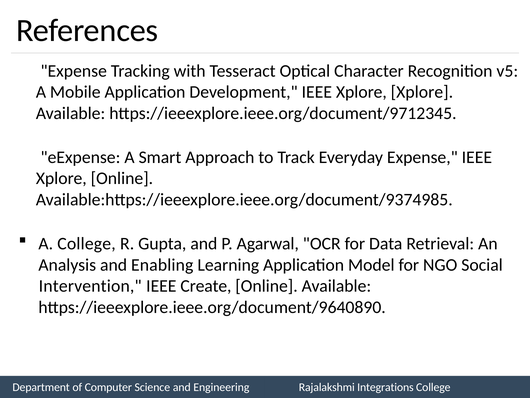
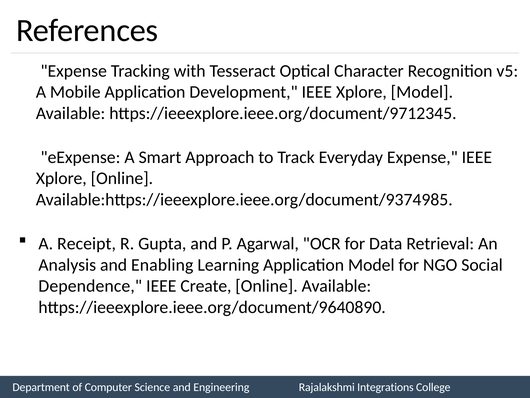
Xplore Xplore: Xplore -> Model
A College: College -> Receipt
Intervention: Intervention -> Dependence
